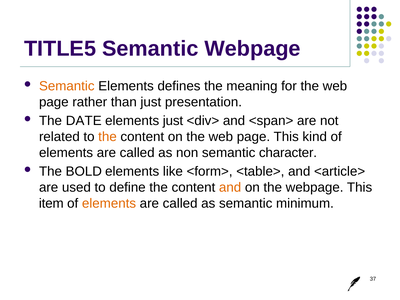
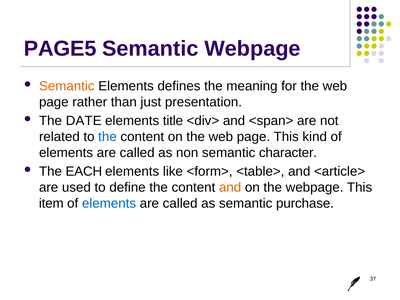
TITLE5: TITLE5 -> PAGE5
elements just: just -> title
the at (108, 137) colour: orange -> blue
BOLD: BOLD -> EACH
elements at (109, 203) colour: orange -> blue
minimum: minimum -> purchase
